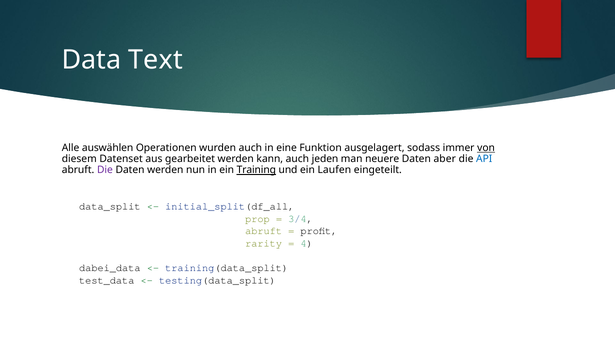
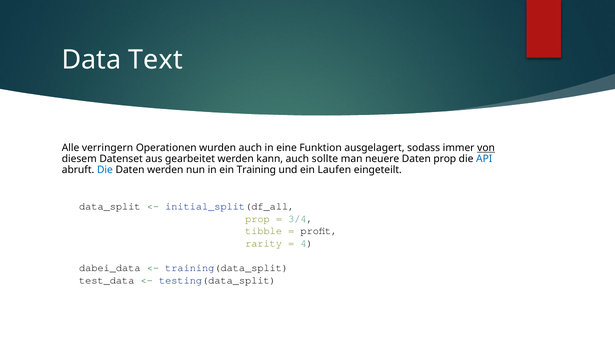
auswählen: auswählen -> verringern
jeden: jeden -> sollte
Daten aber: aber -> prop
Die at (105, 170) colour: purple -> blue
Training underline: present -> none
abruft at (264, 231): abruft -> tibble
